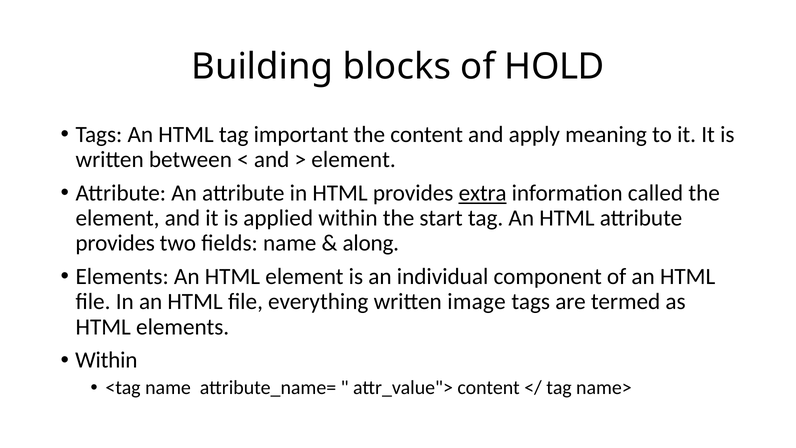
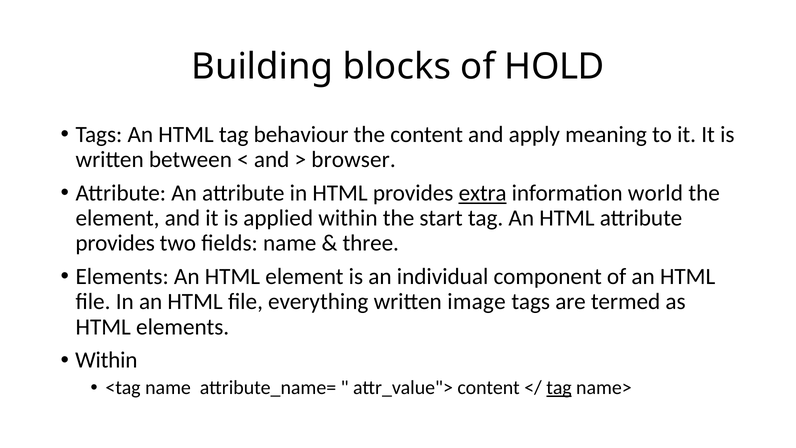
important: important -> behaviour
element at (354, 160): element -> browser
called: called -> world
along: along -> three
tag at (559, 388) underline: none -> present
